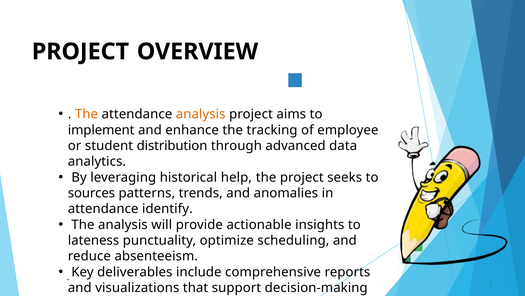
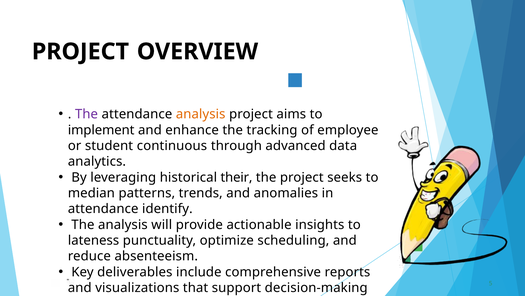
The at (86, 114) colour: orange -> purple
distribution: distribution -> continuous
help: help -> their
sources: sources -> median
